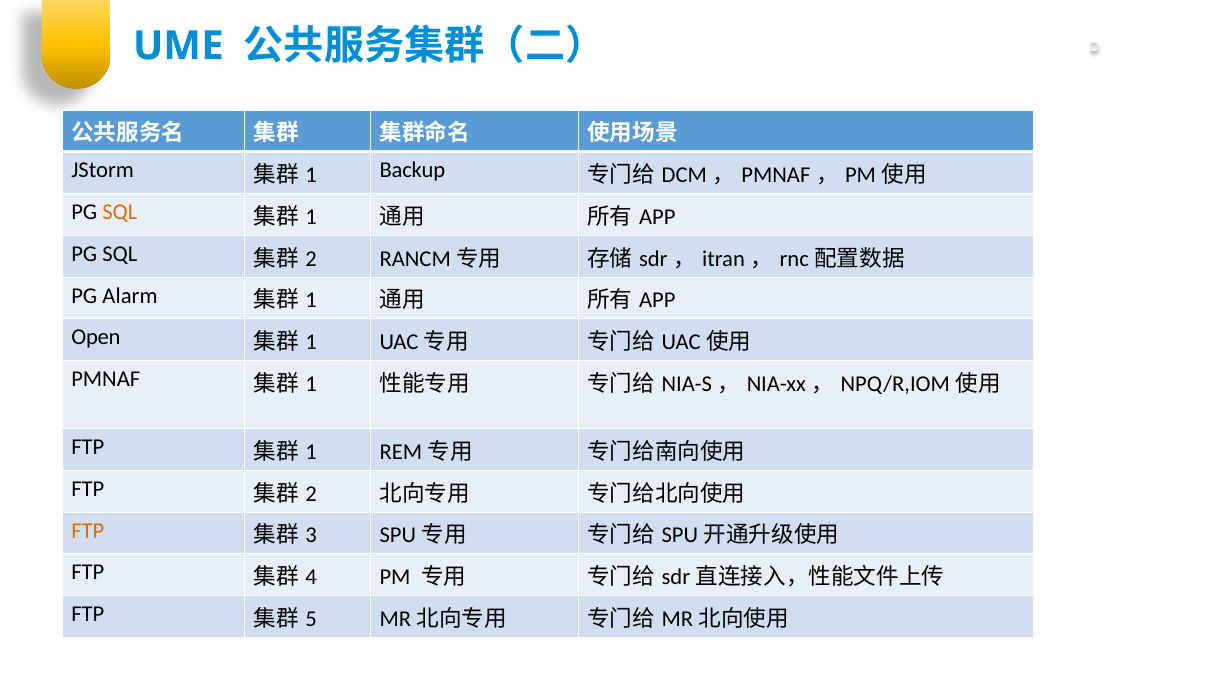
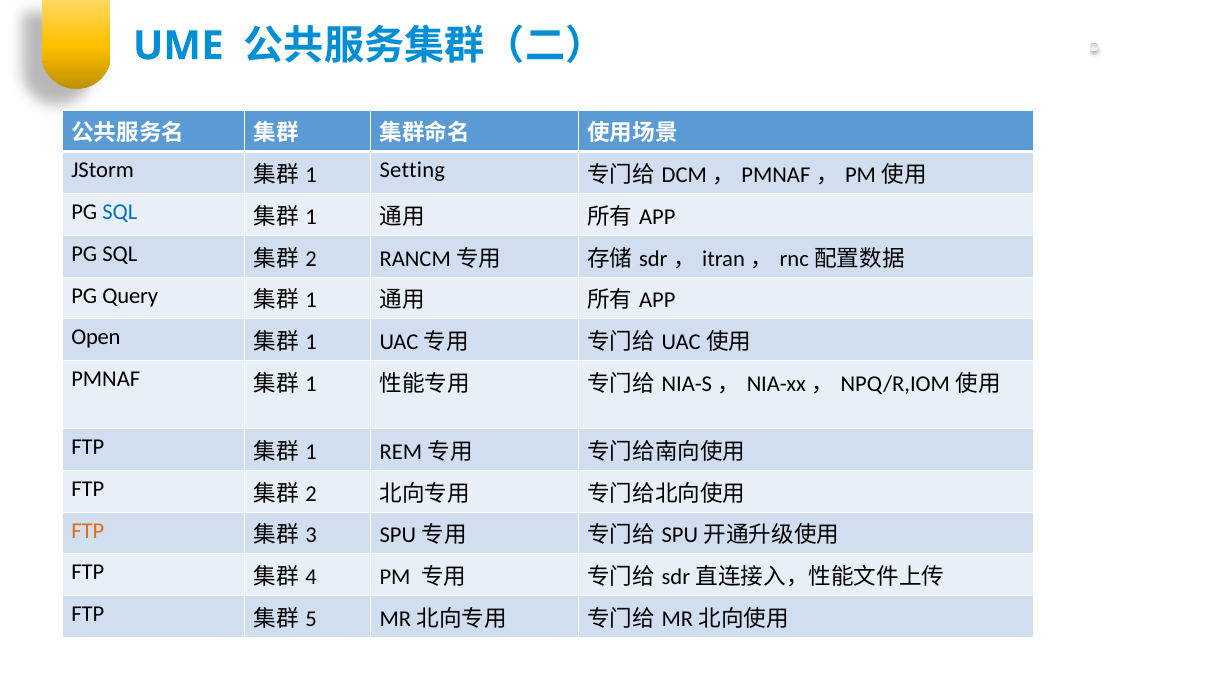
Backup: Backup -> Setting
SQL at (120, 212) colour: orange -> blue
Alarm: Alarm -> Query
